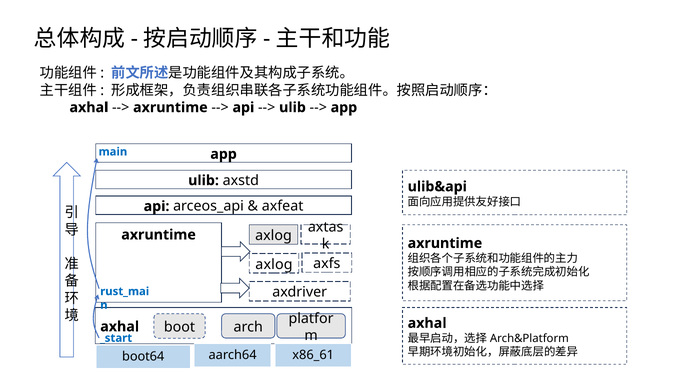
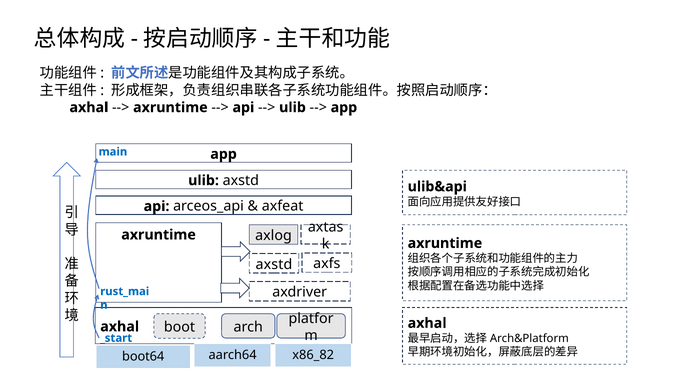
axlog at (274, 264): axlog -> axstd
x86_61: x86_61 -> x86_82
